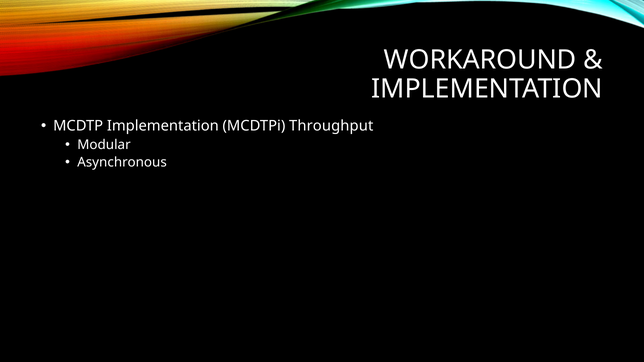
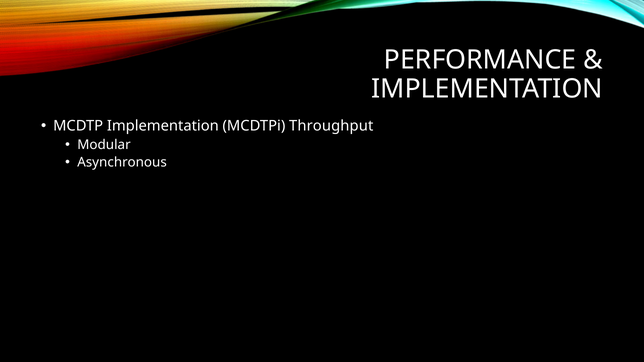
WORKAROUND: WORKAROUND -> PERFORMANCE
